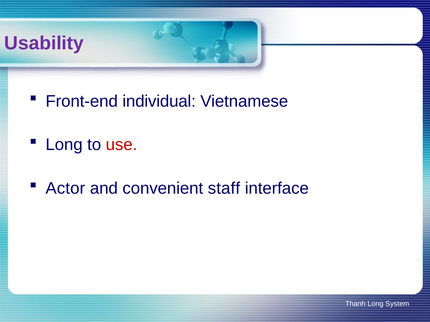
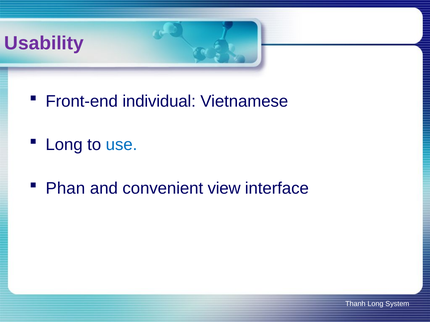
use colour: red -> blue
Actor: Actor -> Phan
staff: staff -> view
